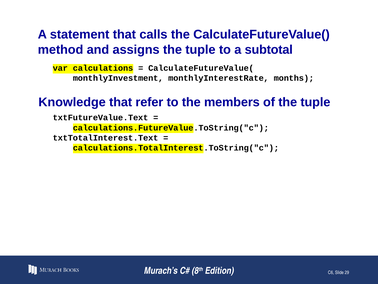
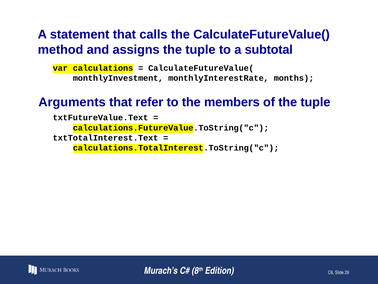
Knowledge: Knowledge -> Arguments
